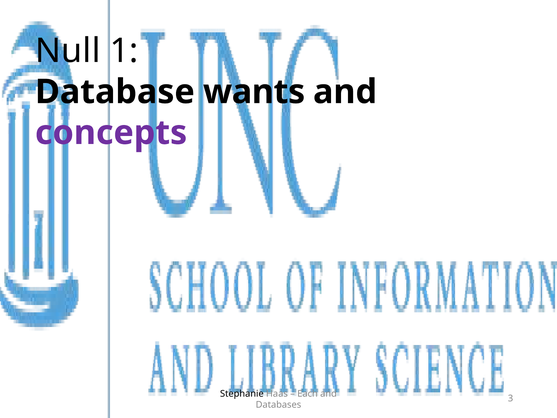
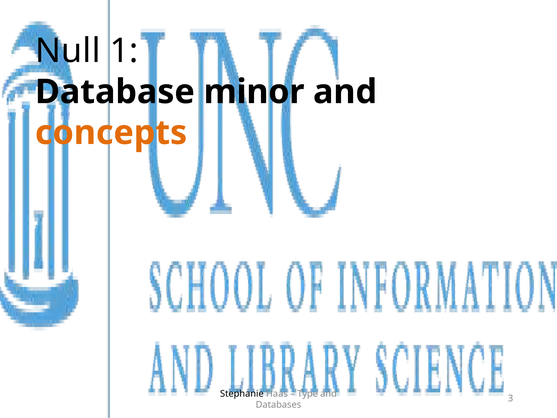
wants: wants -> minor
concepts colour: purple -> orange
Each: Each -> Type
